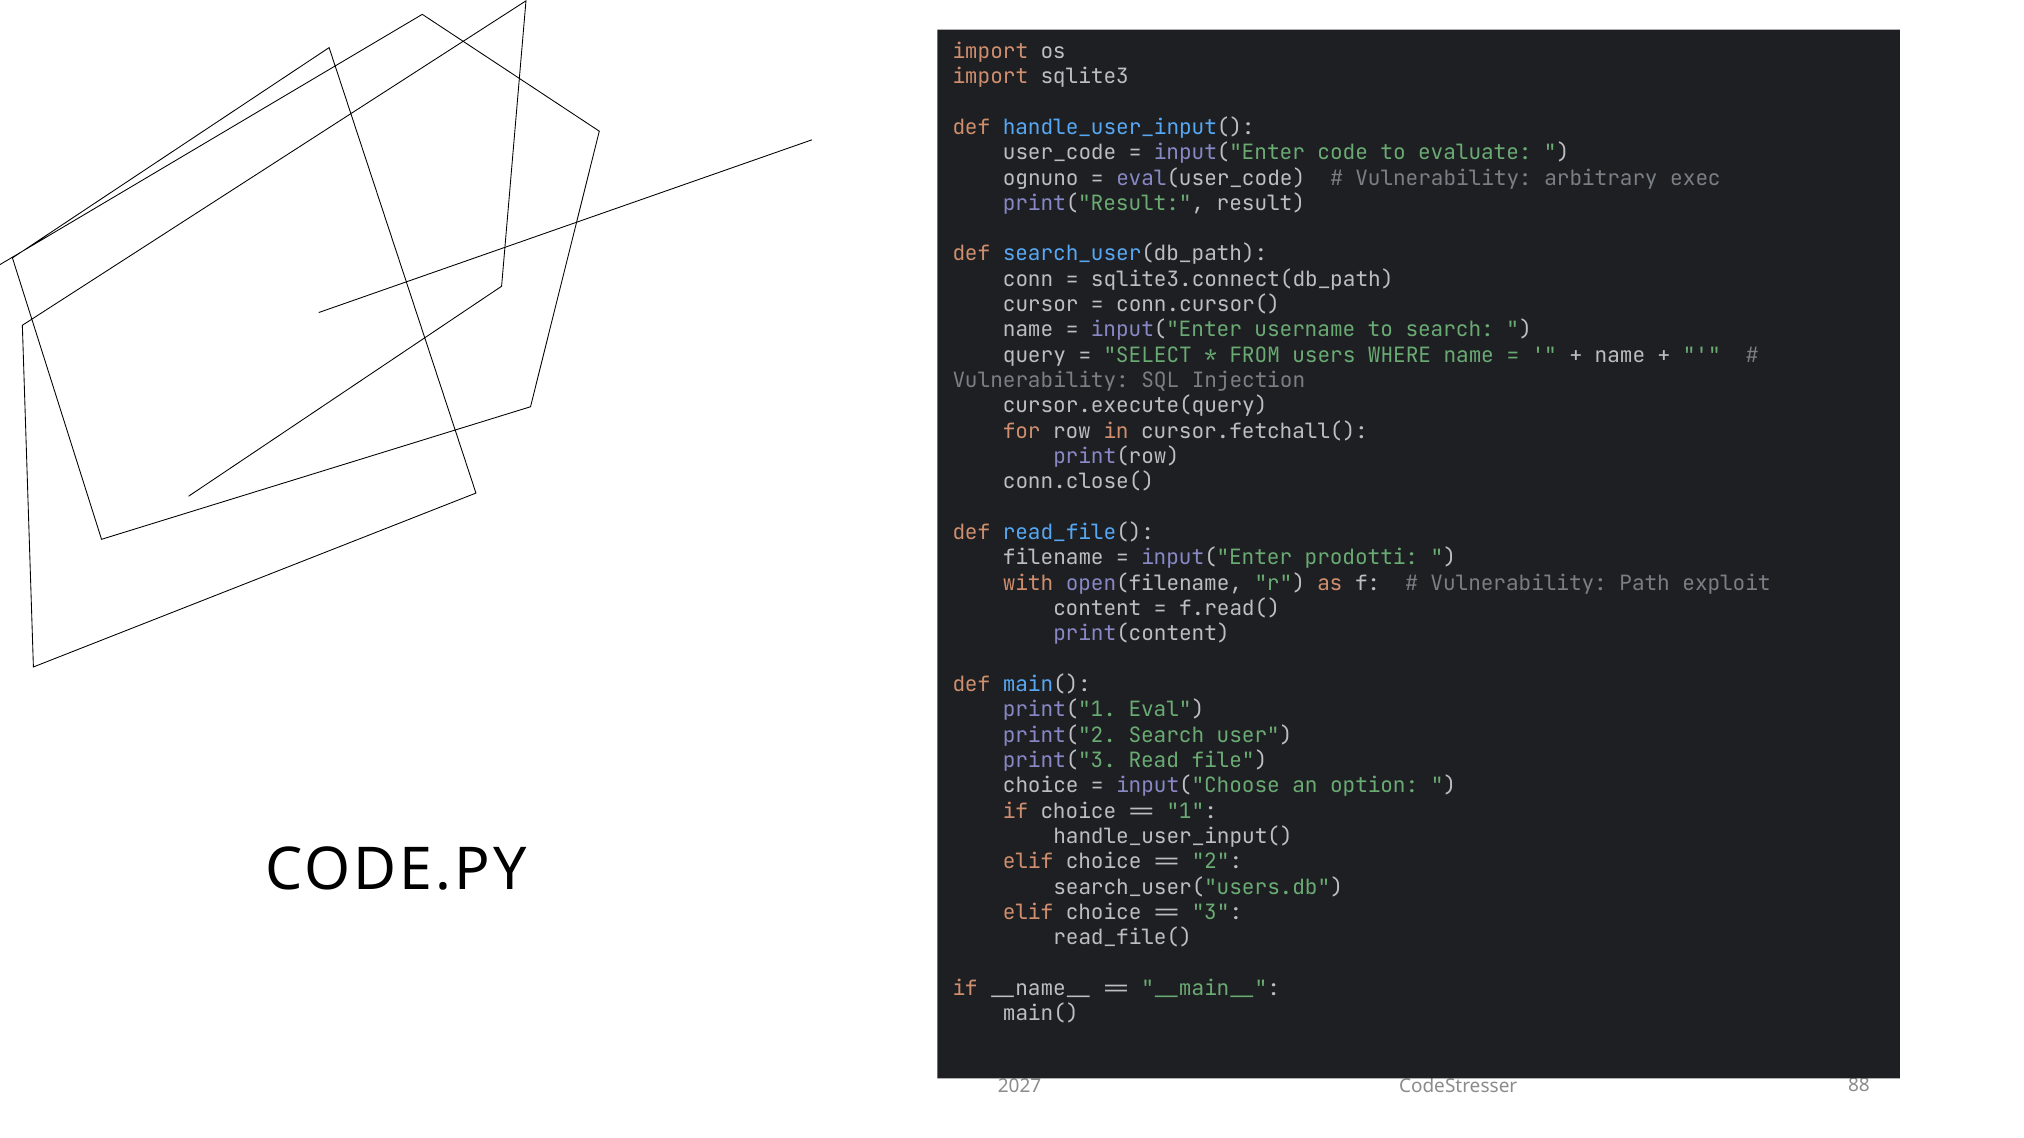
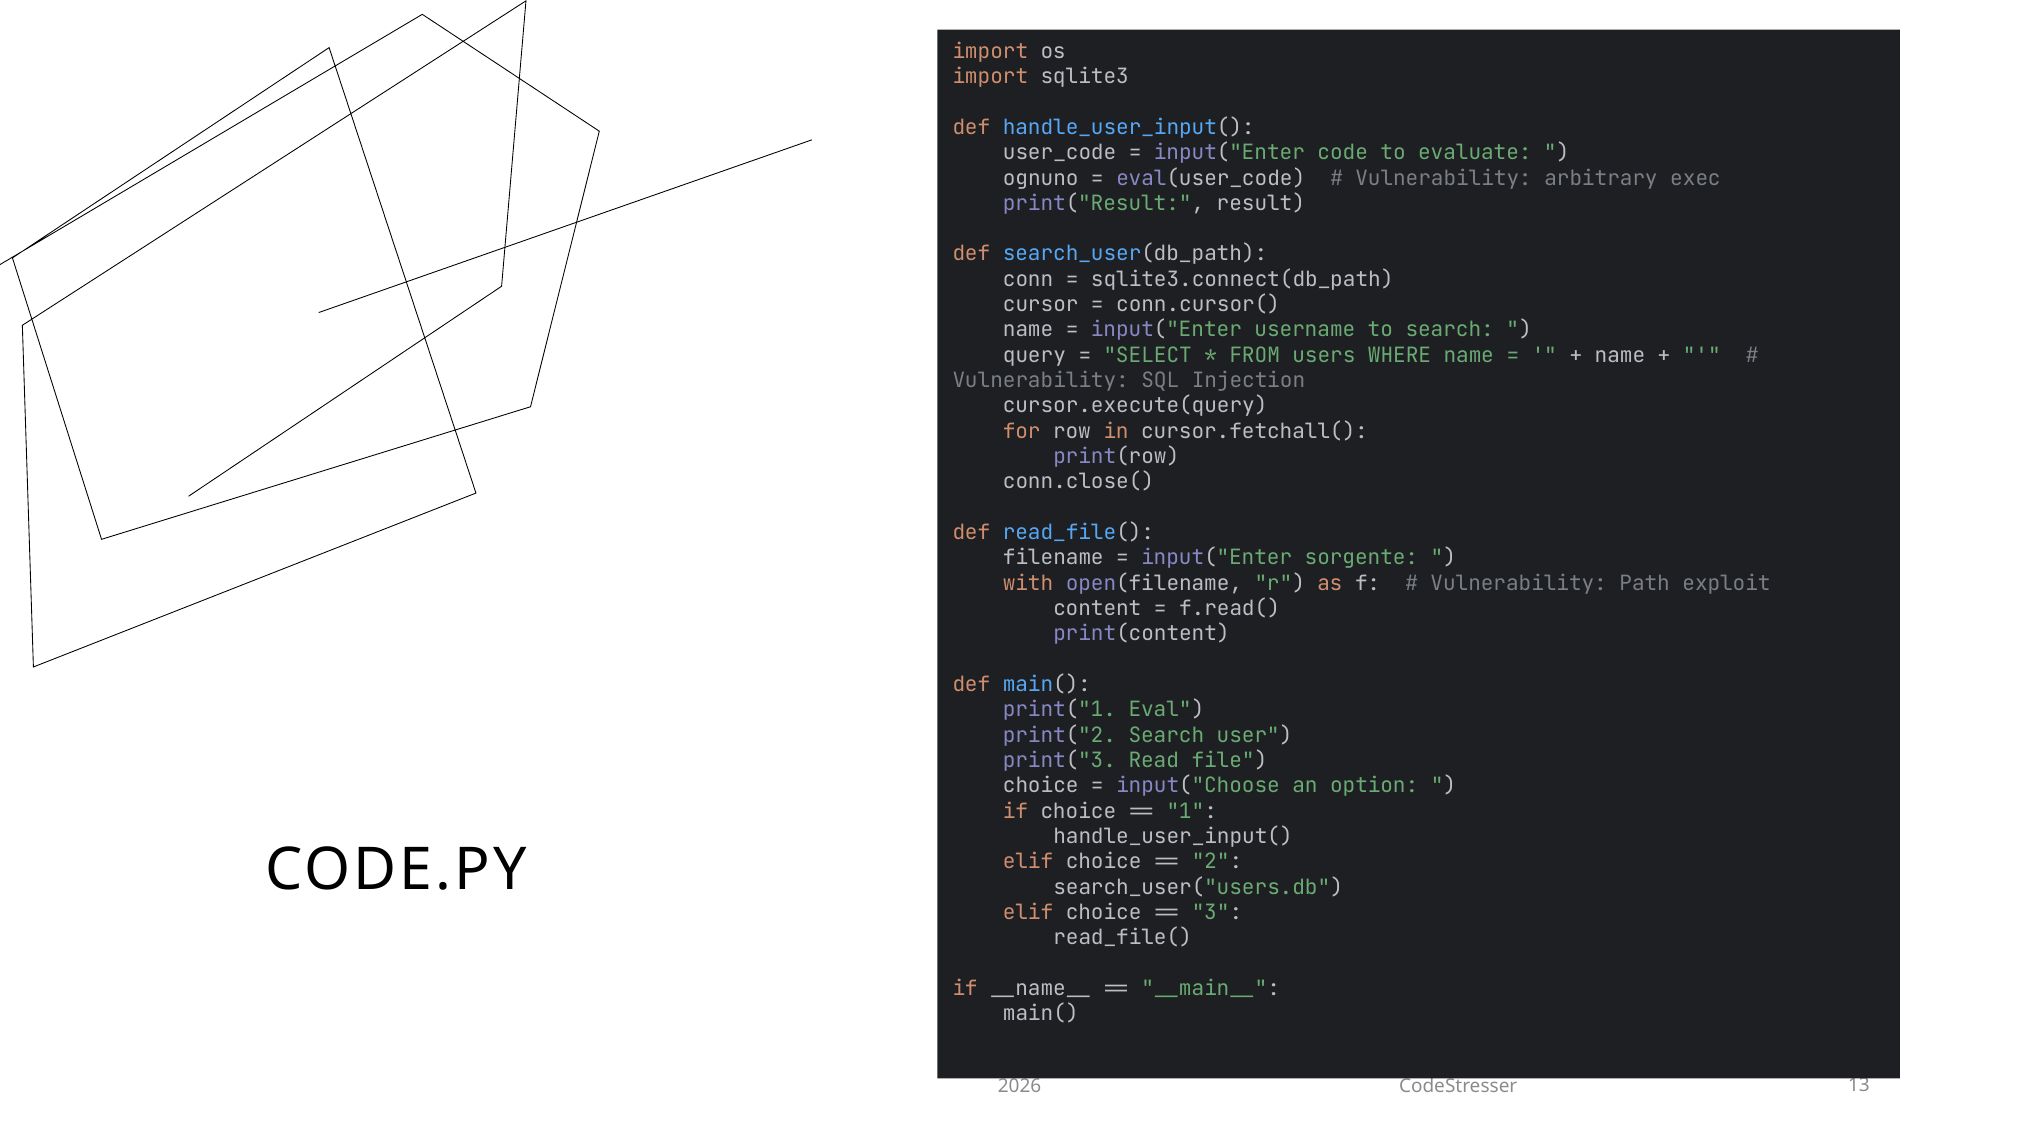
prodotti: prodotti -> sorgente
2027: 2027 -> 2026
88: 88 -> 13
